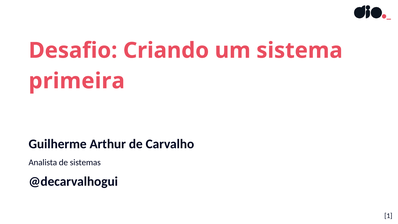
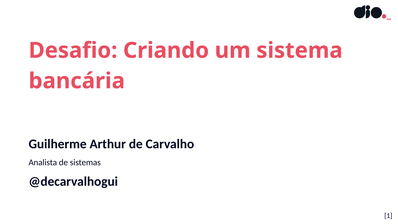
primeira: primeira -> bancária
